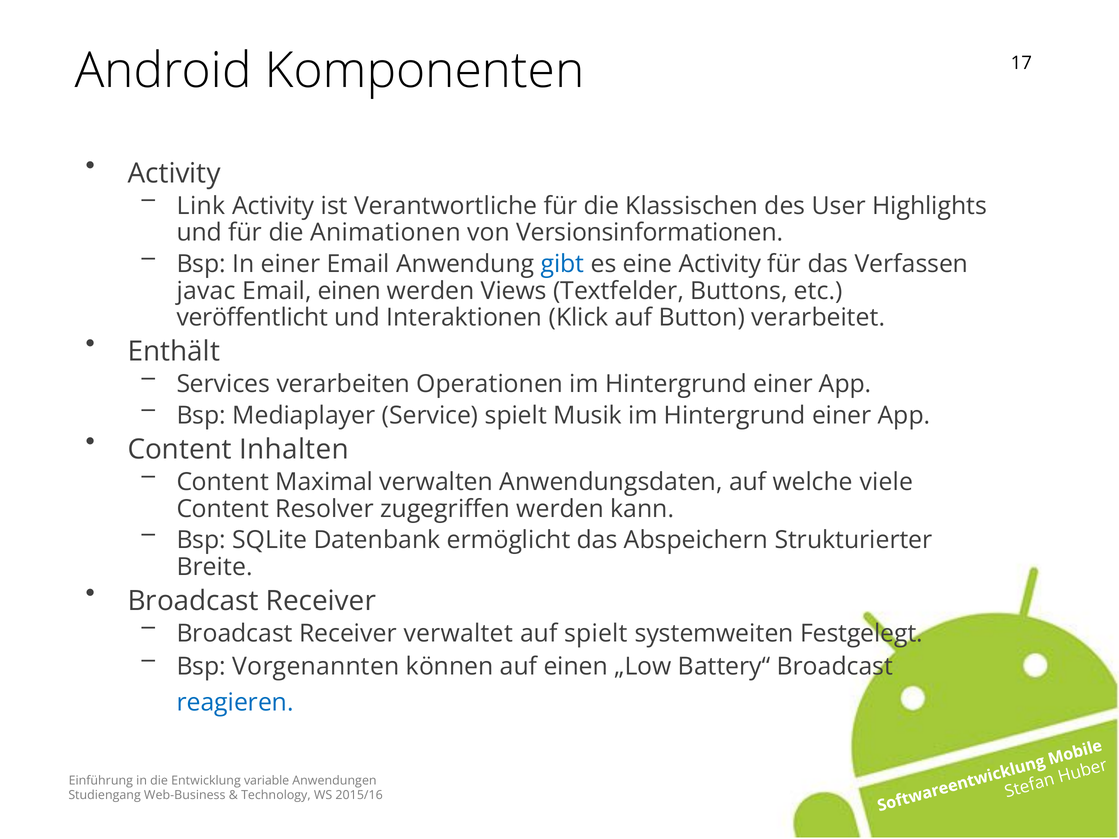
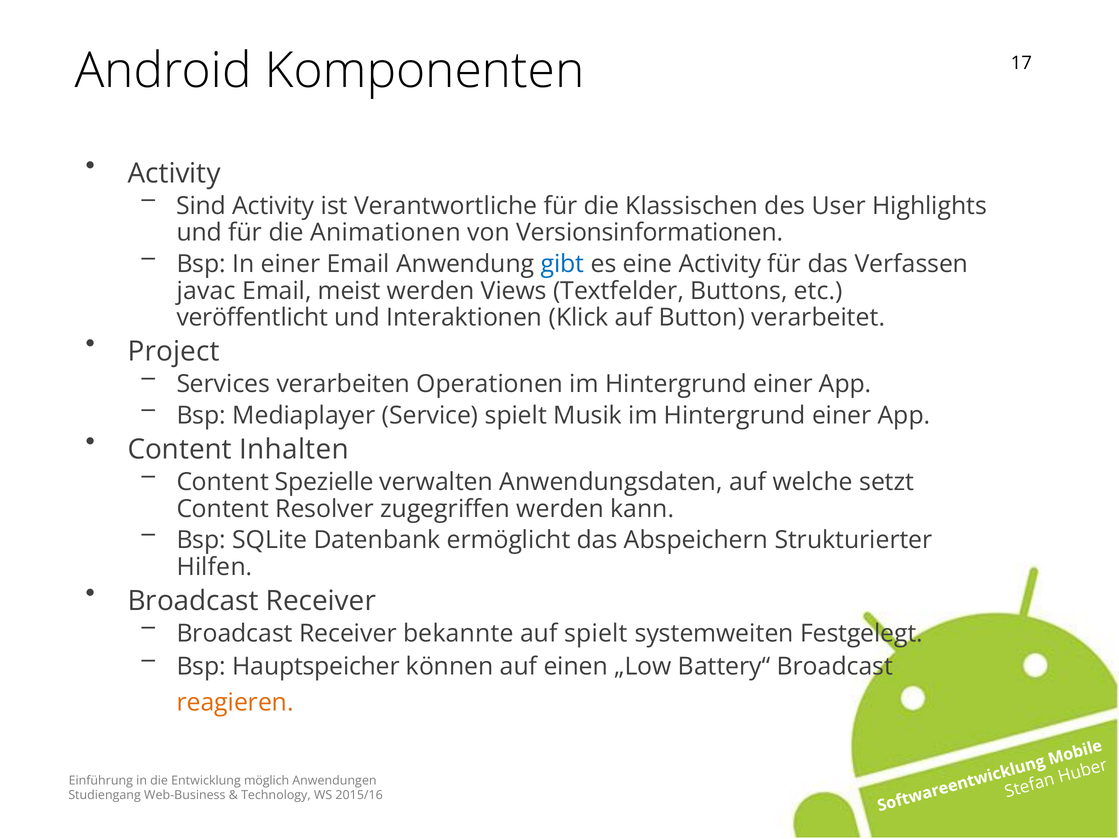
Link: Link -> Sind
Email einen: einen -> meist
Enthält: Enthält -> Project
Maximal: Maximal -> Spezielle
viele: viele -> setzt
Breite: Breite -> Hilfen
verwaltet: verwaltet -> bekannte
Vorgenannten: Vorgenannten -> Hauptspeicher
reagieren colour: blue -> orange
variable: variable -> möglich
